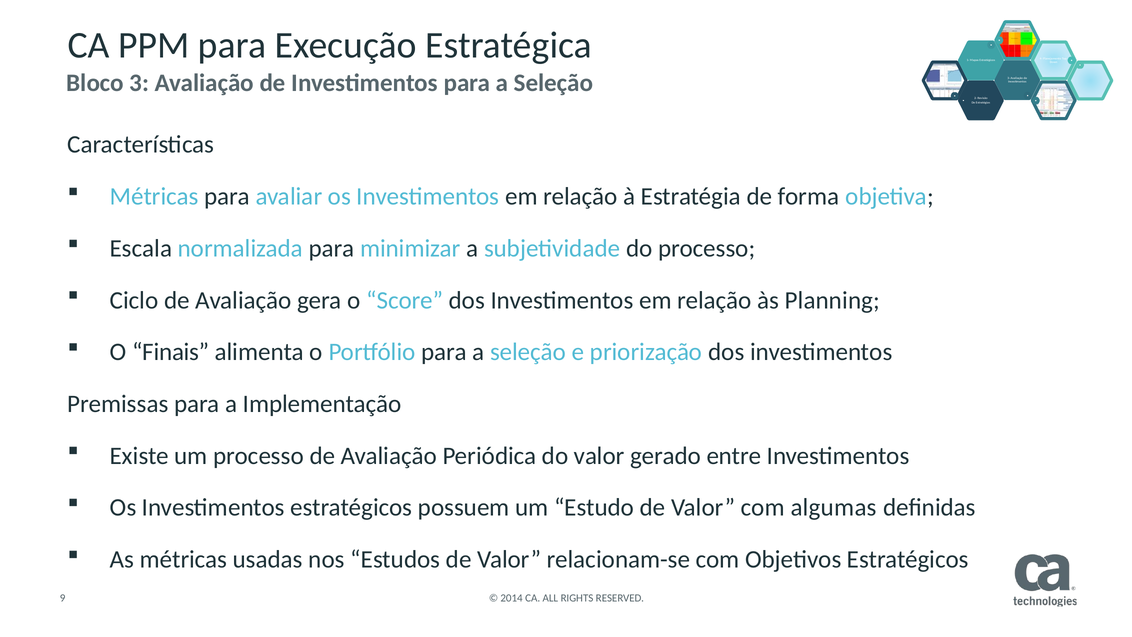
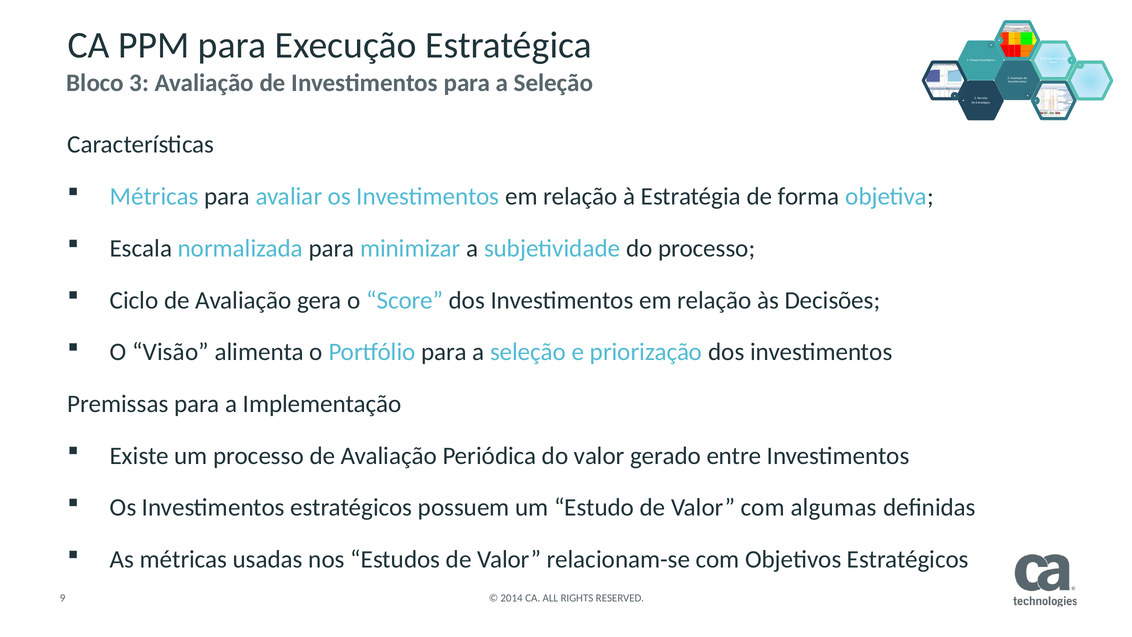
Planning: Planning -> Decisões
Finais: Finais -> Visão
